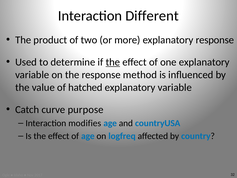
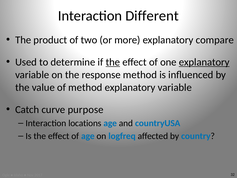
explanatory response: response -> compare
explanatory at (204, 62) underline: none -> present
of hatched: hatched -> method
modifies: modifies -> locations
